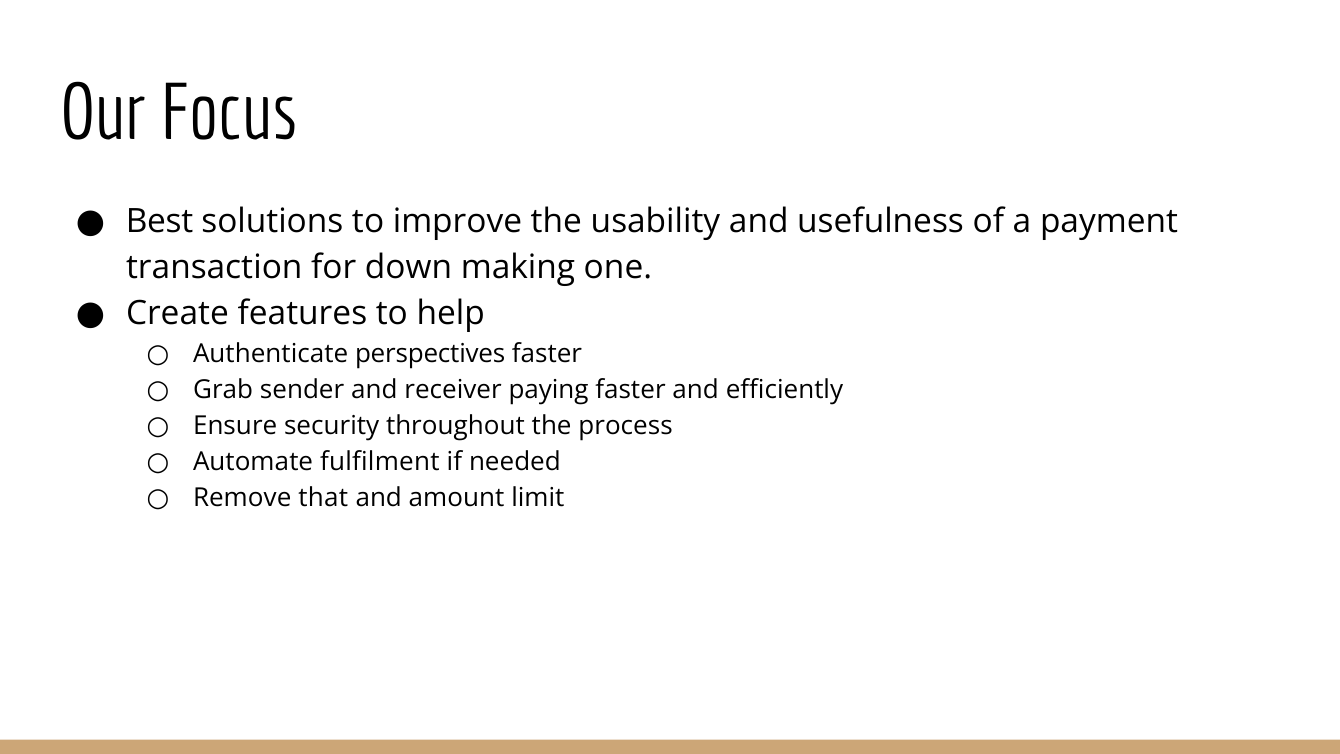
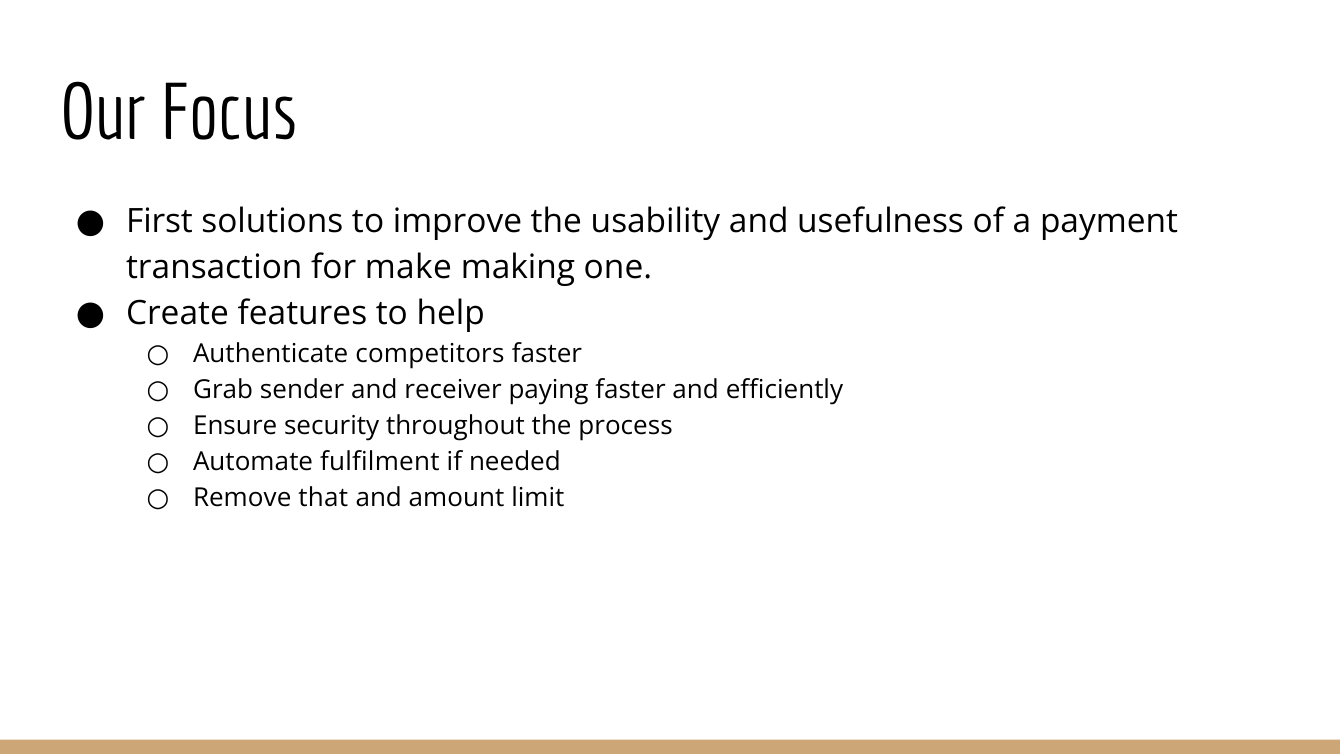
Best: Best -> First
down: down -> make
perspectives: perspectives -> competitors
